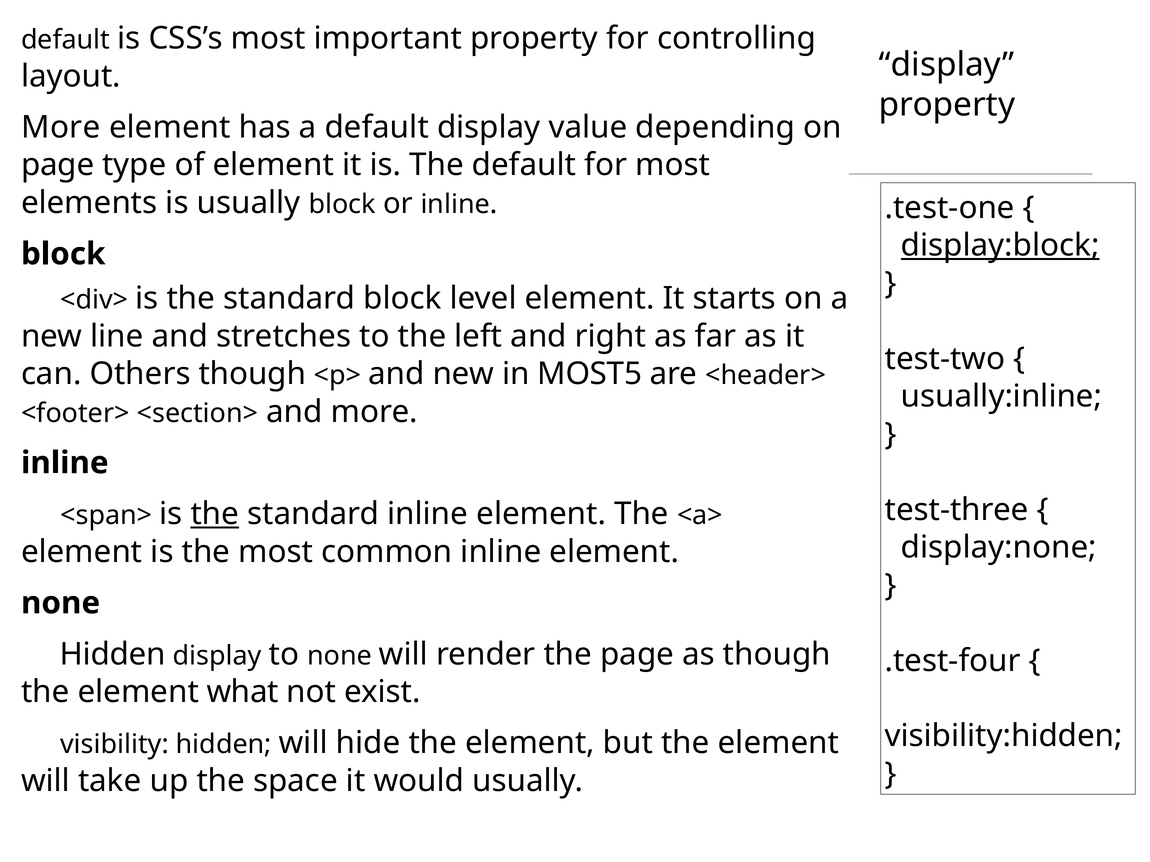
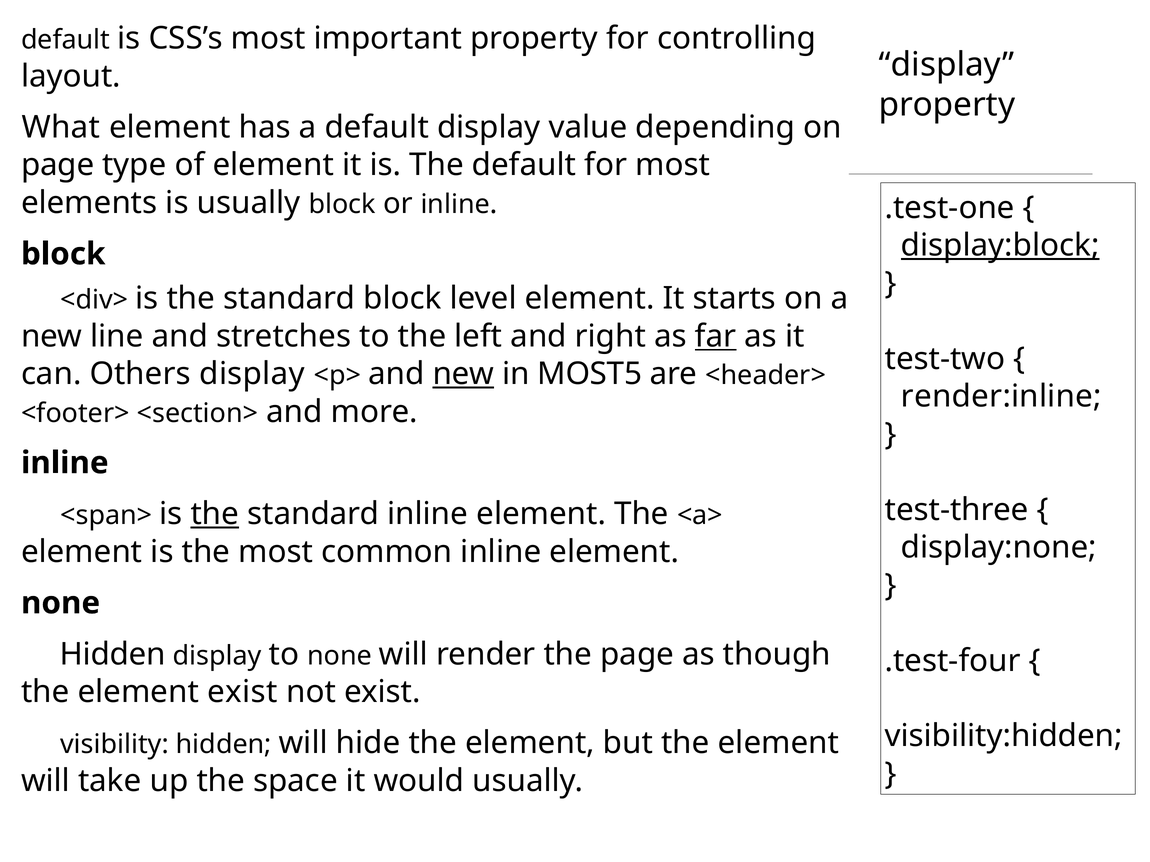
More at (61, 127): More -> What
far underline: none -> present
Others though: though -> display
new at (463, 374) underline: none -> present
usually:inline: usually:inline -> render:inline
element what: what -> exist
